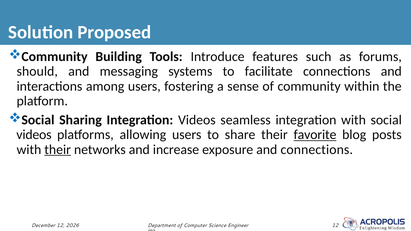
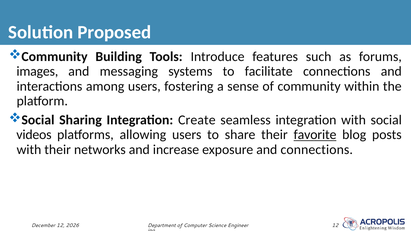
should: should -> images
Integration Videos: Videos -> Create
their at (58, 150) underline: present -> none
